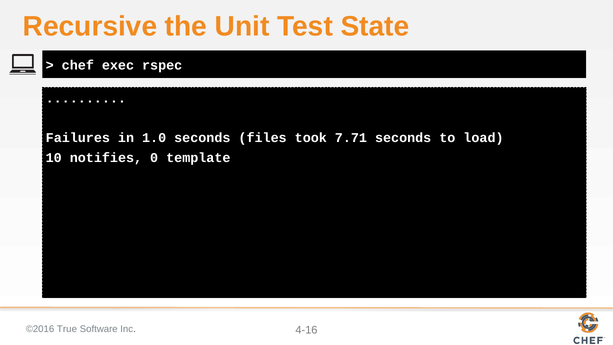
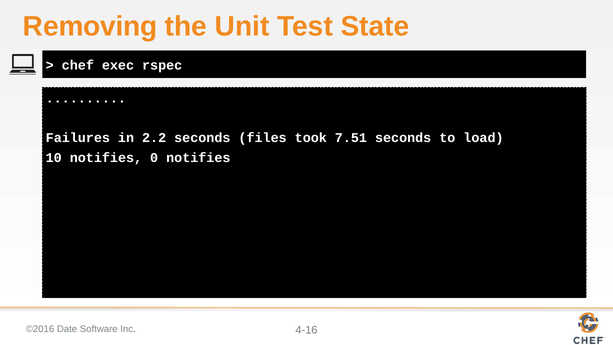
Recursive: Recursive -> Removing
1.0: 1.0 -> 2.2
7.71: 7.71 -> 7.51
0 template: template -> notifies
True: True -> Date
